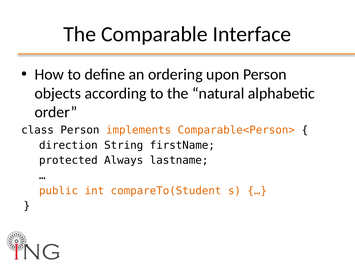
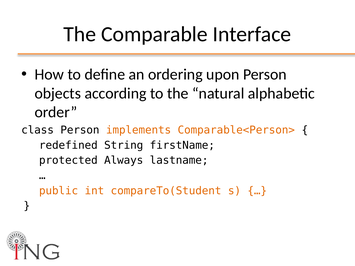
direction: direction -> redefined
